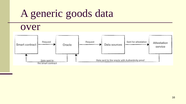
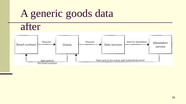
over: over -> after
